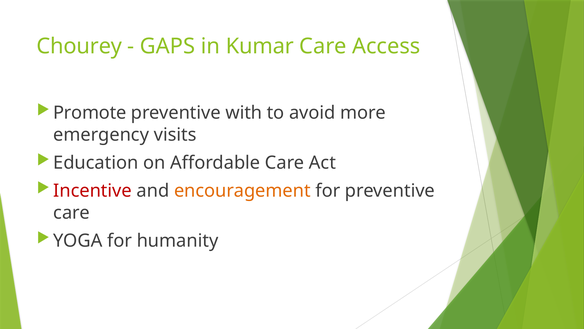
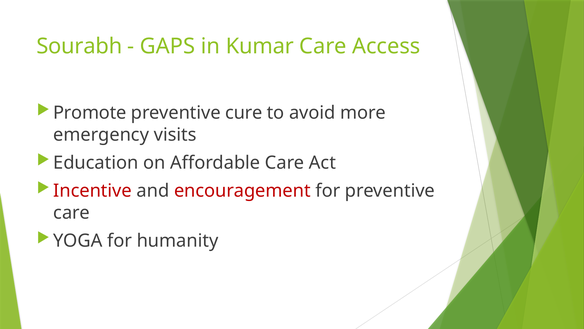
Chourey: Chourey -> Sourabh
with: with -> cure
encouragement colour: orange -> red
